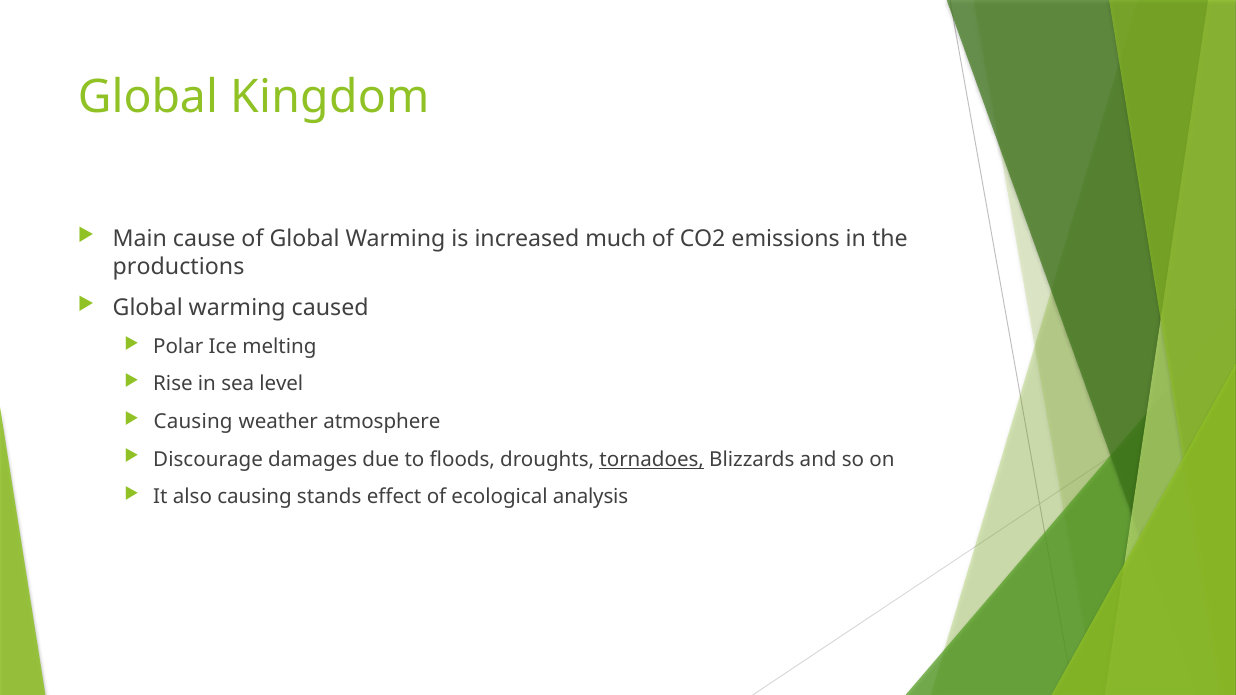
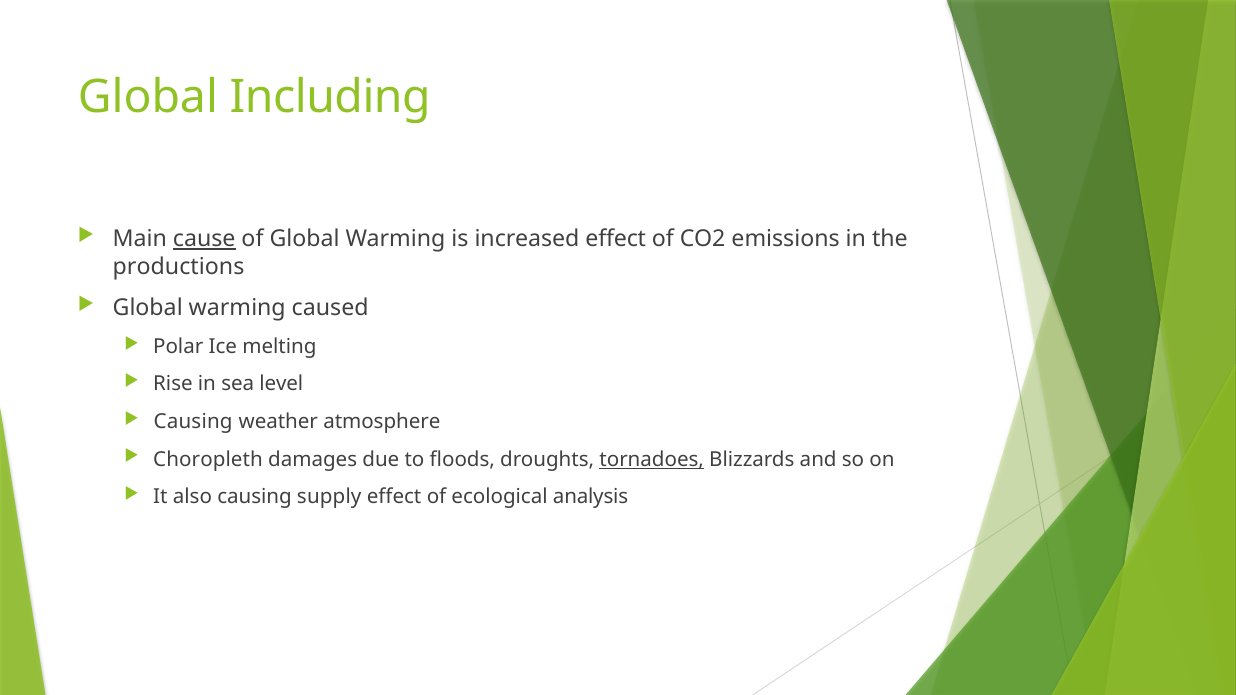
Kingdom: Kingdom -> Including
cause underline: none -> present
increased much: much -> effect
Discourage: Discourage -> Choropleth
stands: stands -> supply
